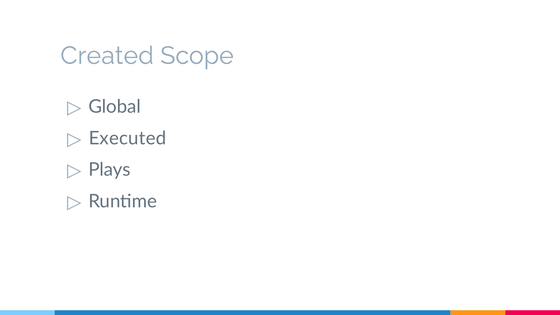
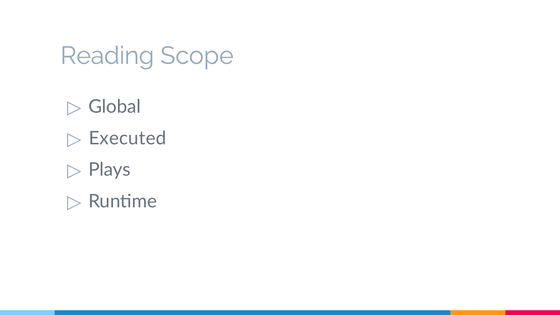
Created: Created -> Reading
